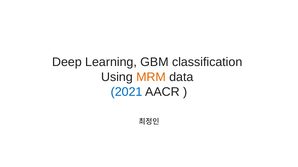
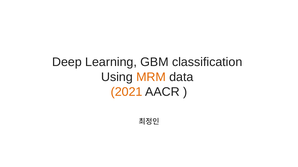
2021 colour: blue -> orange
